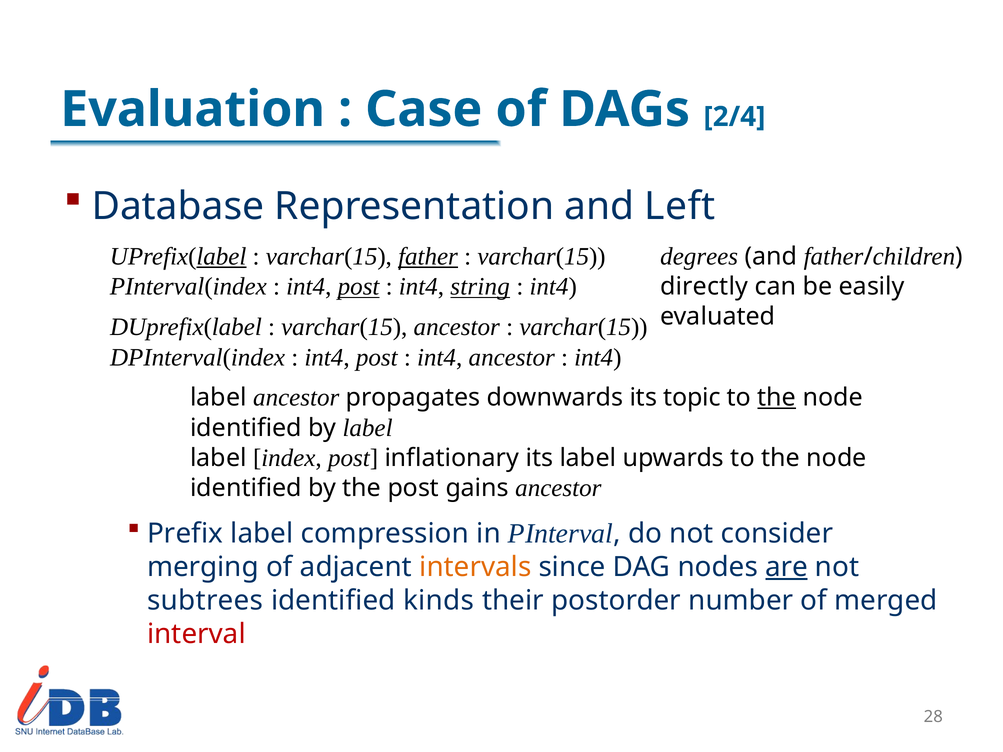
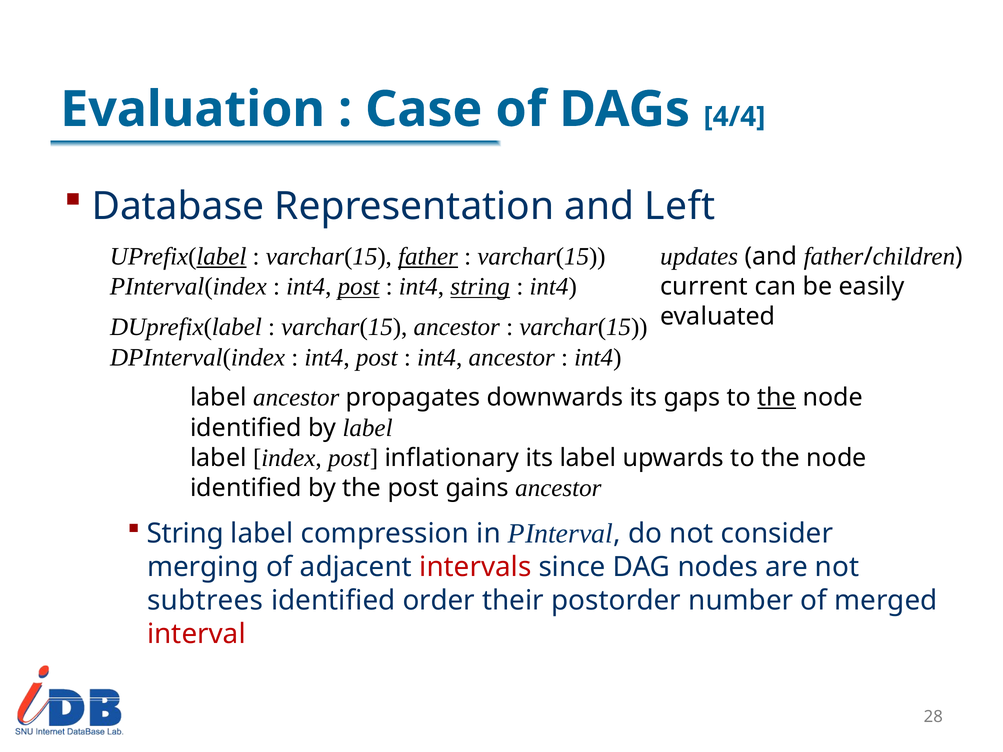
2/4: 2/4 -> 4/4
degrees: degrees -> updates
directly: directly -> current
topic: topic -> gaps
Prefix at (185, 534): Prefix -> String
intervals colour: orange -> red
are underline: present -> none
kinds: kinds -> order
